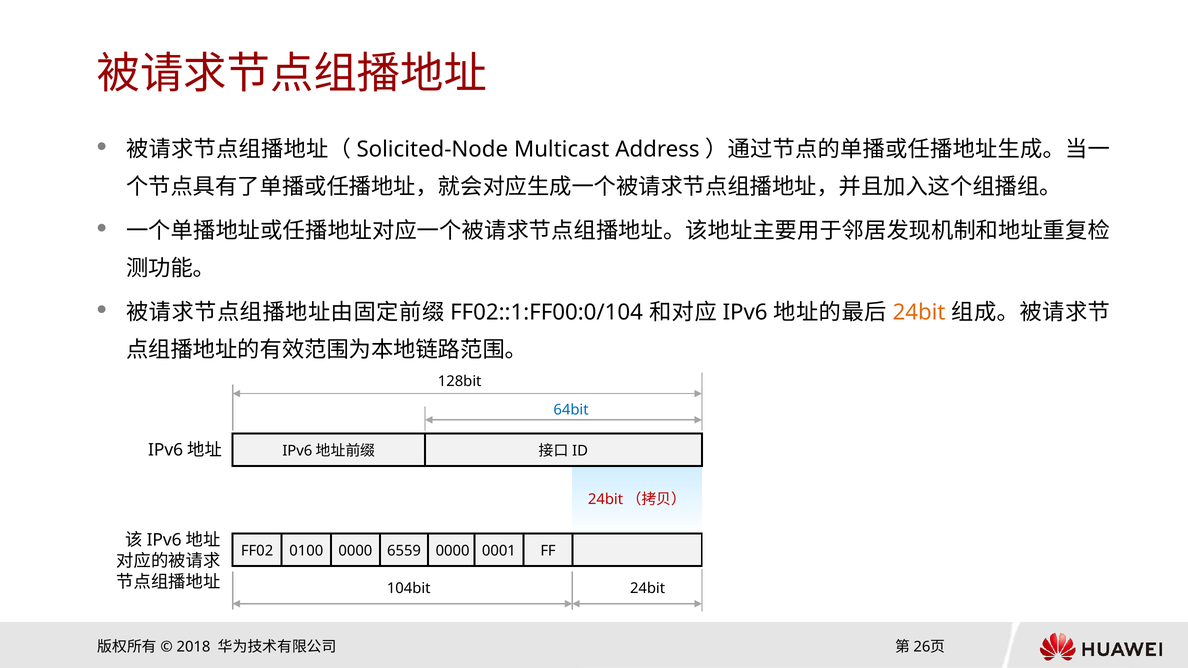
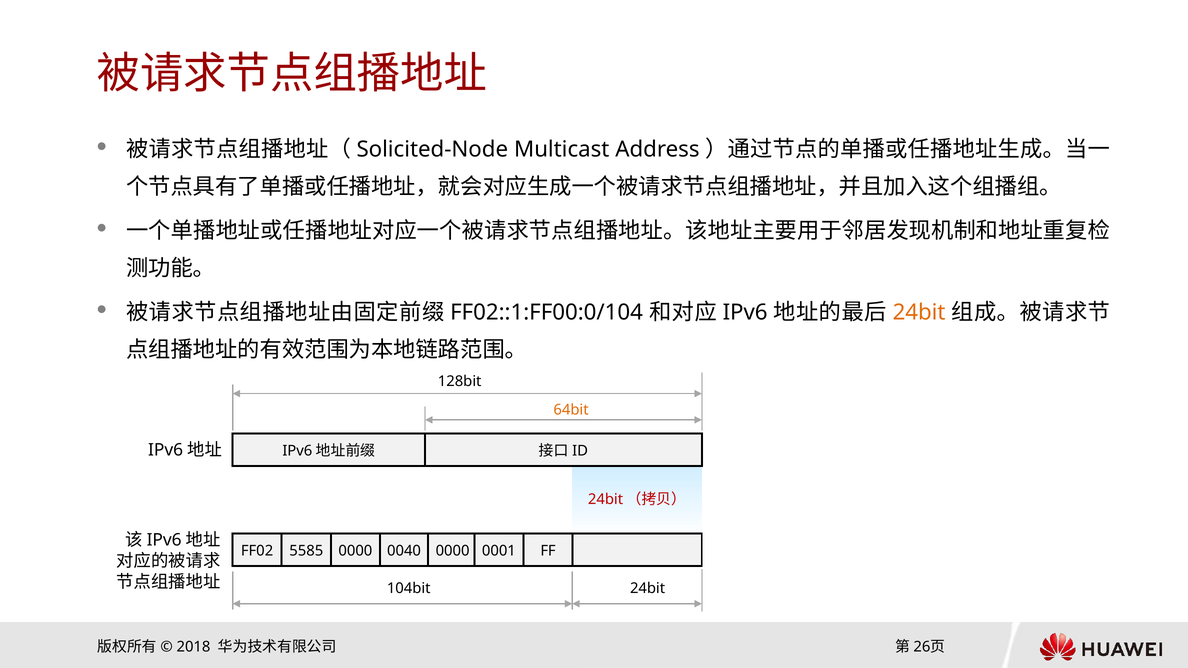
64bit colour: blue -> orange
0100: 0100 -> 5585
6559: 6559 -> 0040
